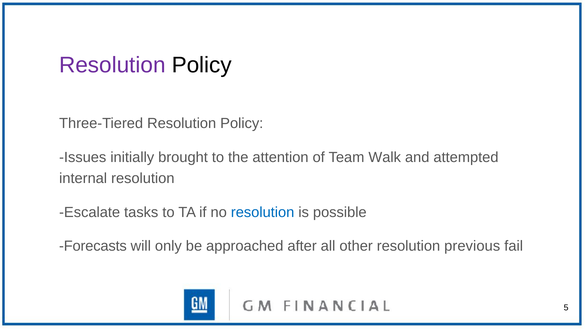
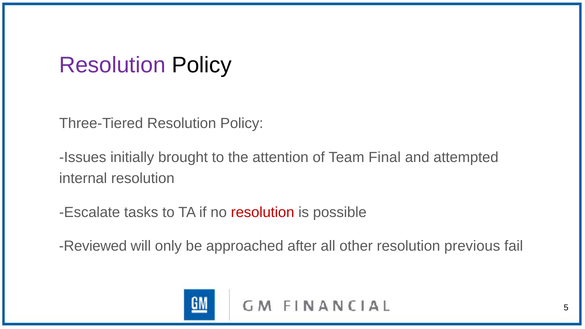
Walk: Walk -> Final
resolution at (263, 212) colour: blue -> red
Forecasts: Forecasts -> Reviewed
